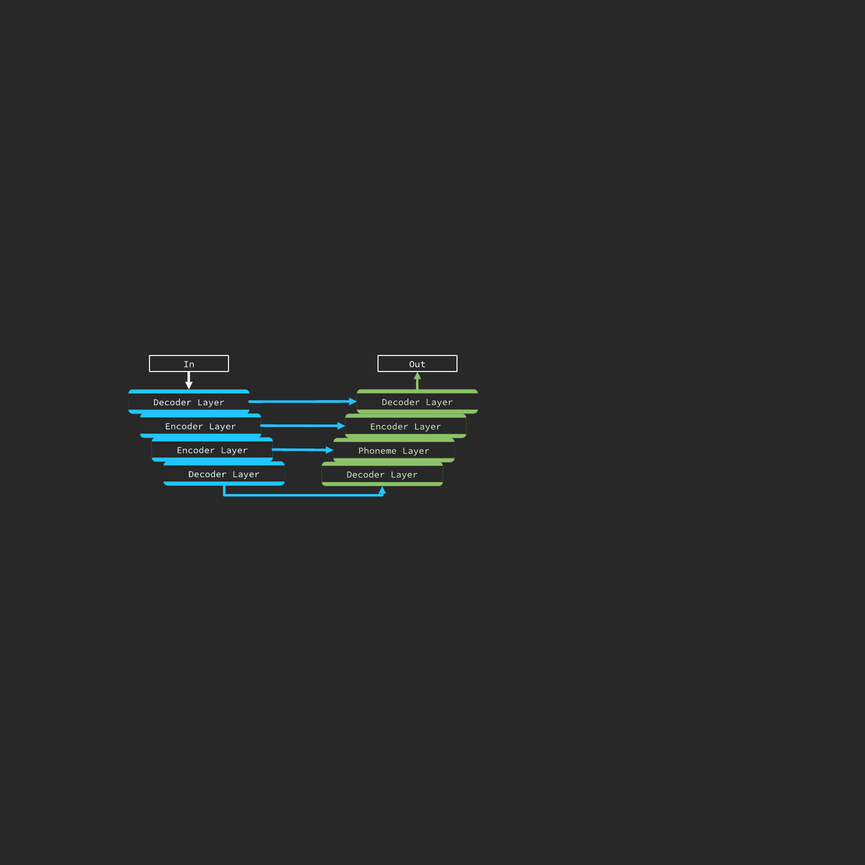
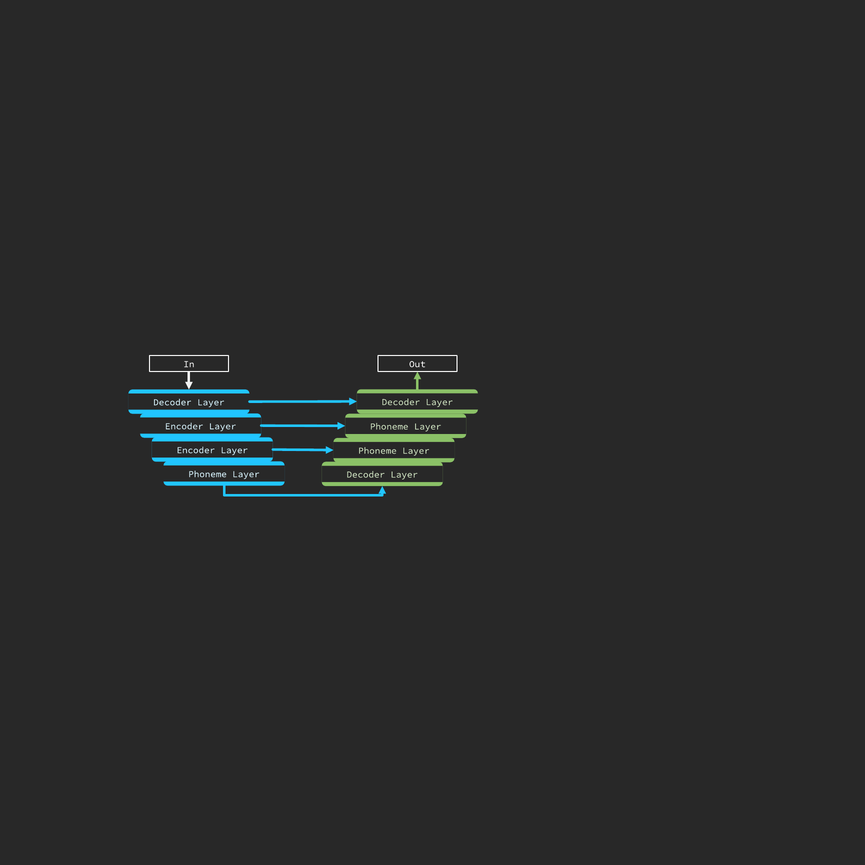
Encoder at (389, 426): Encoder -> Phoneme
Decoder at (208, 474): Decoder -> Phoneme
